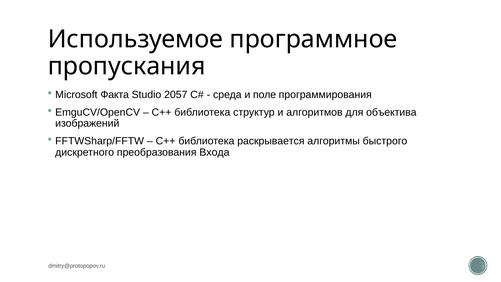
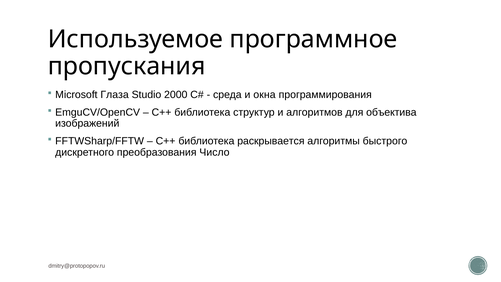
Факта: Факта -> Глаза
2057: 2057 -> 2000
поле: поле -> окна
Входа: Входа -> Число
